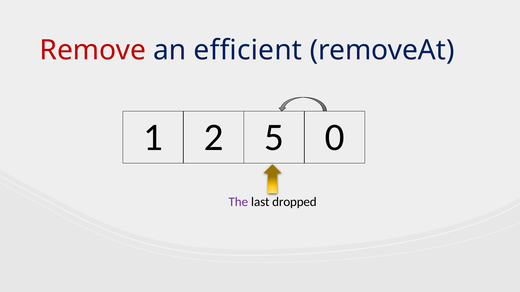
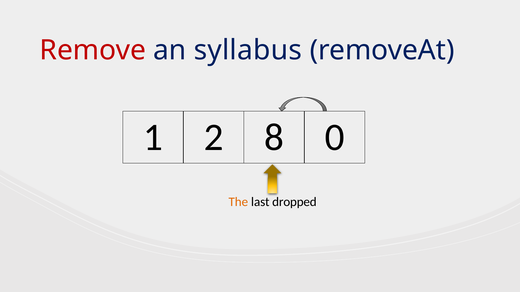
efficient: efficient -> syllabus
5: 5 -> 8
The colour: purple -> orange
